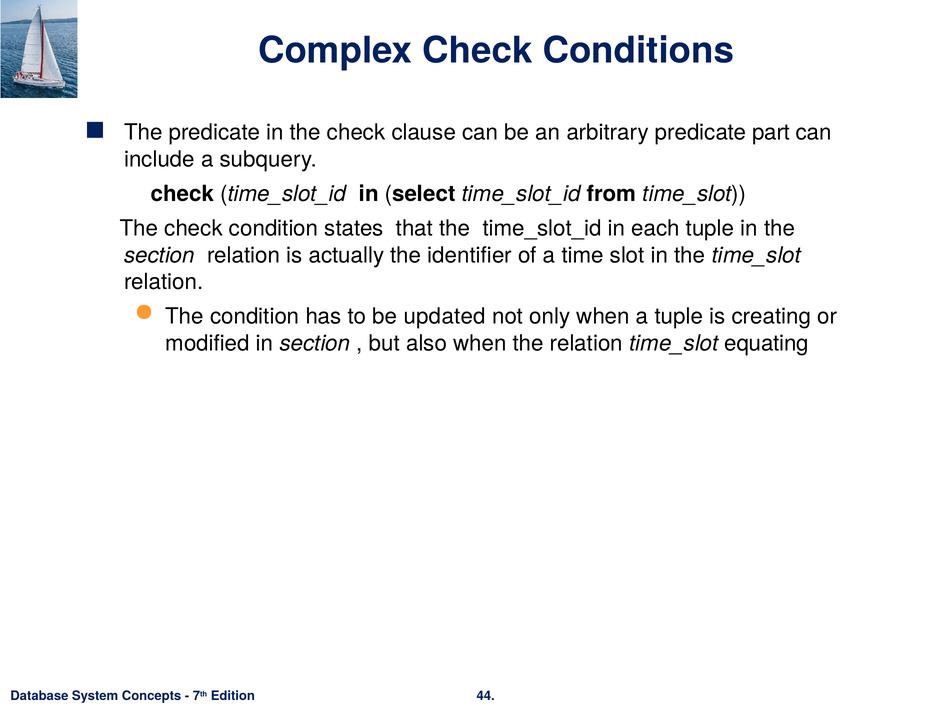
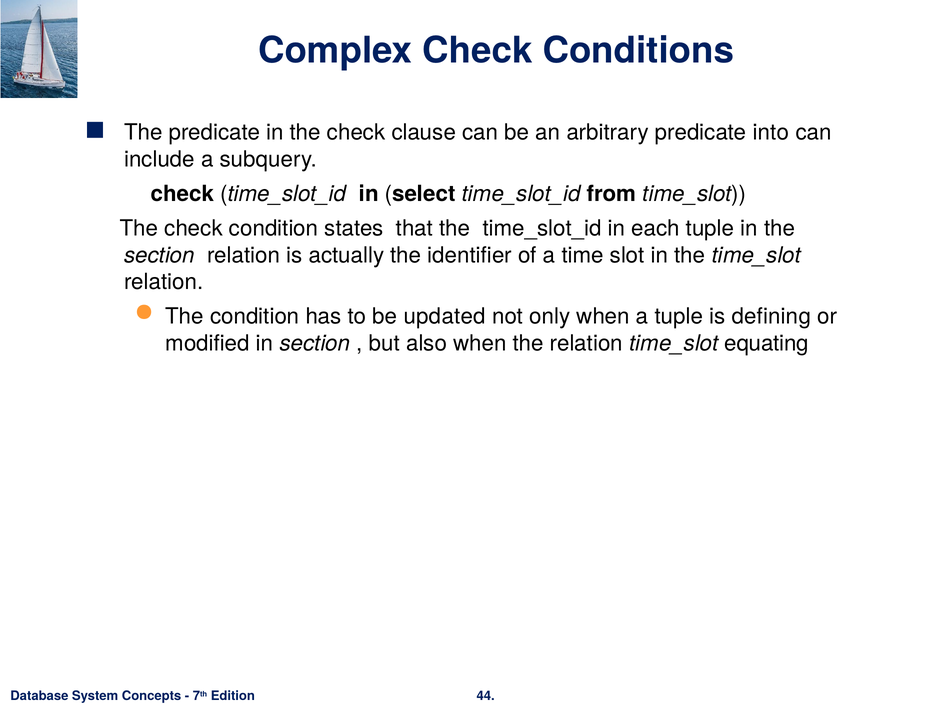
part: part -> into
creating: creating -> defining
